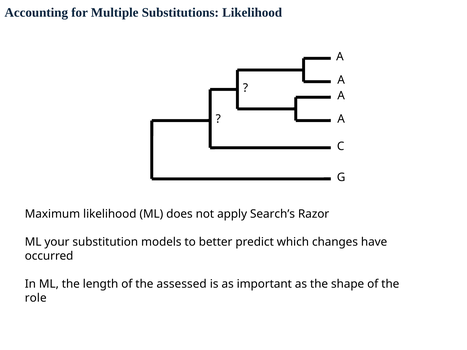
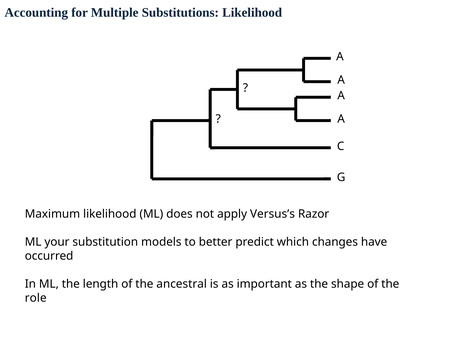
Search’s: Search’s -> Versus’s
assessed: assessed -> ancestral
